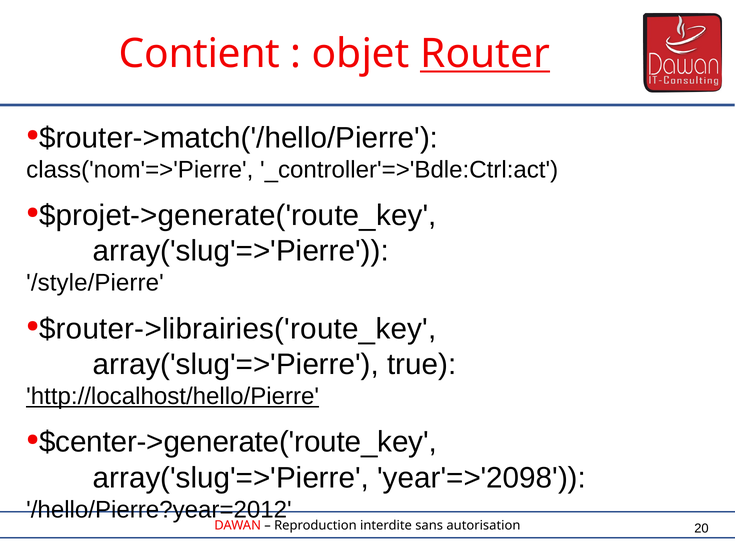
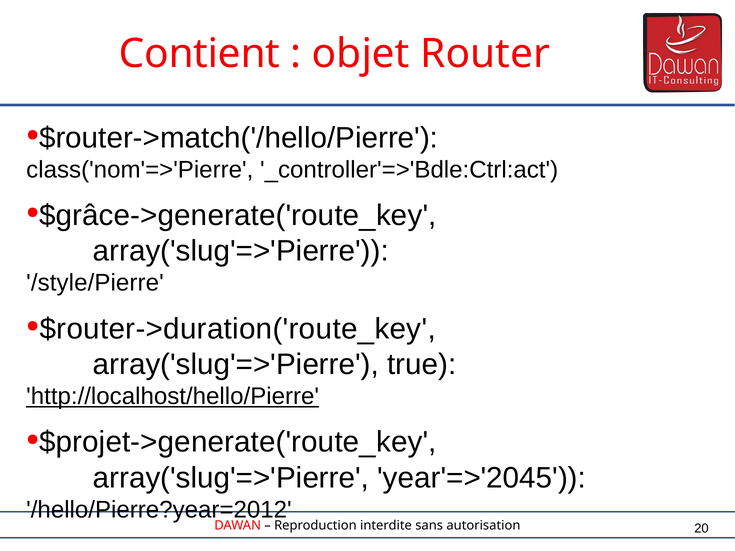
Router underline: present -> none
$projet->generate('route_key: $projet->generate('route_key -> $grâce->generate('route_key
$router->librairies('route_key: $router->librairies('route_key -> $router->duration('route_key
$center->generate('route_key: $center->generate('route_key -> $projet->generate('route_key
year'=>'2098: year'=>'2098 -> year'=>'2045
